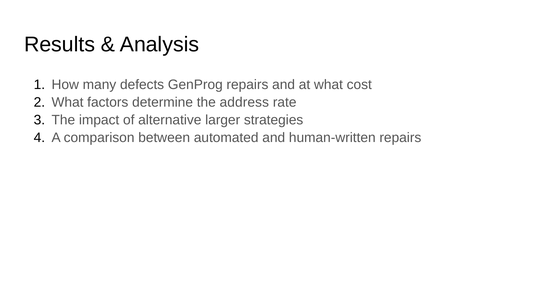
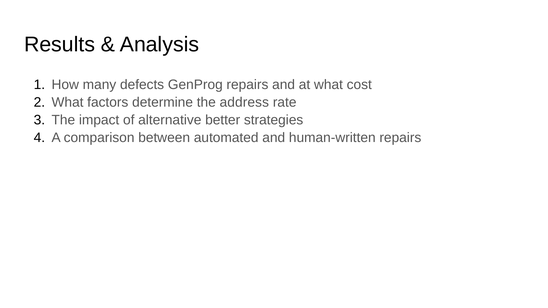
larger: larger -> better
